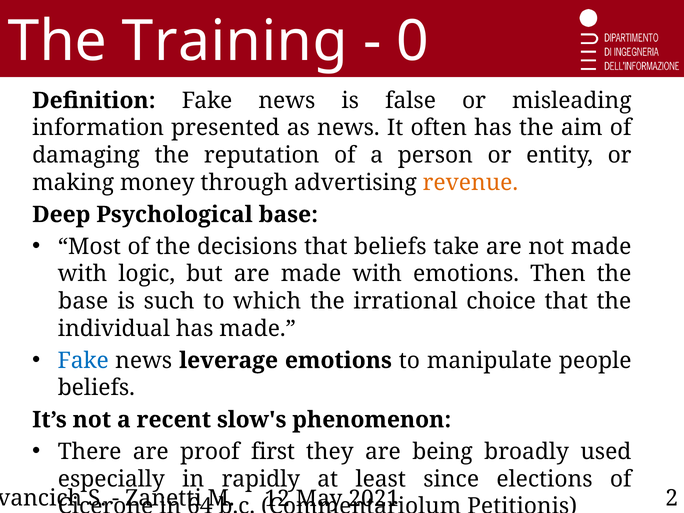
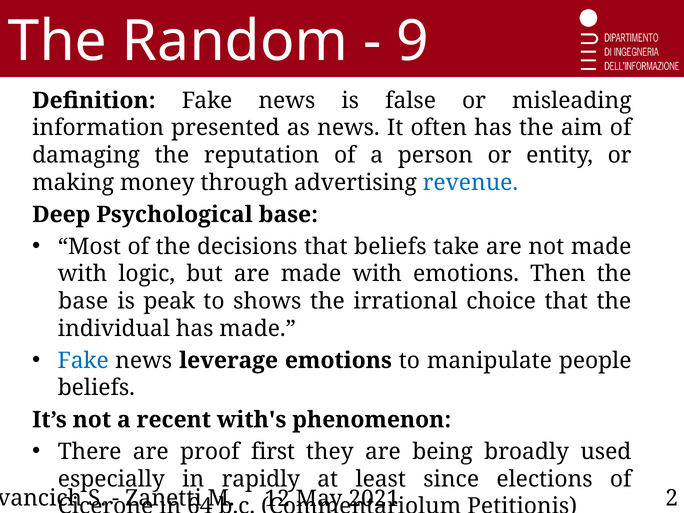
Training: Training -> Random
0: 0 -> 9
revenue colour: orange -> blue
such: such -> peak
which: which -> shows
slow's: slow's -> with's
